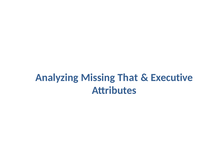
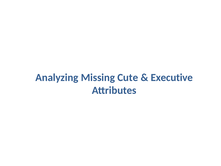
That: That -> Cute
